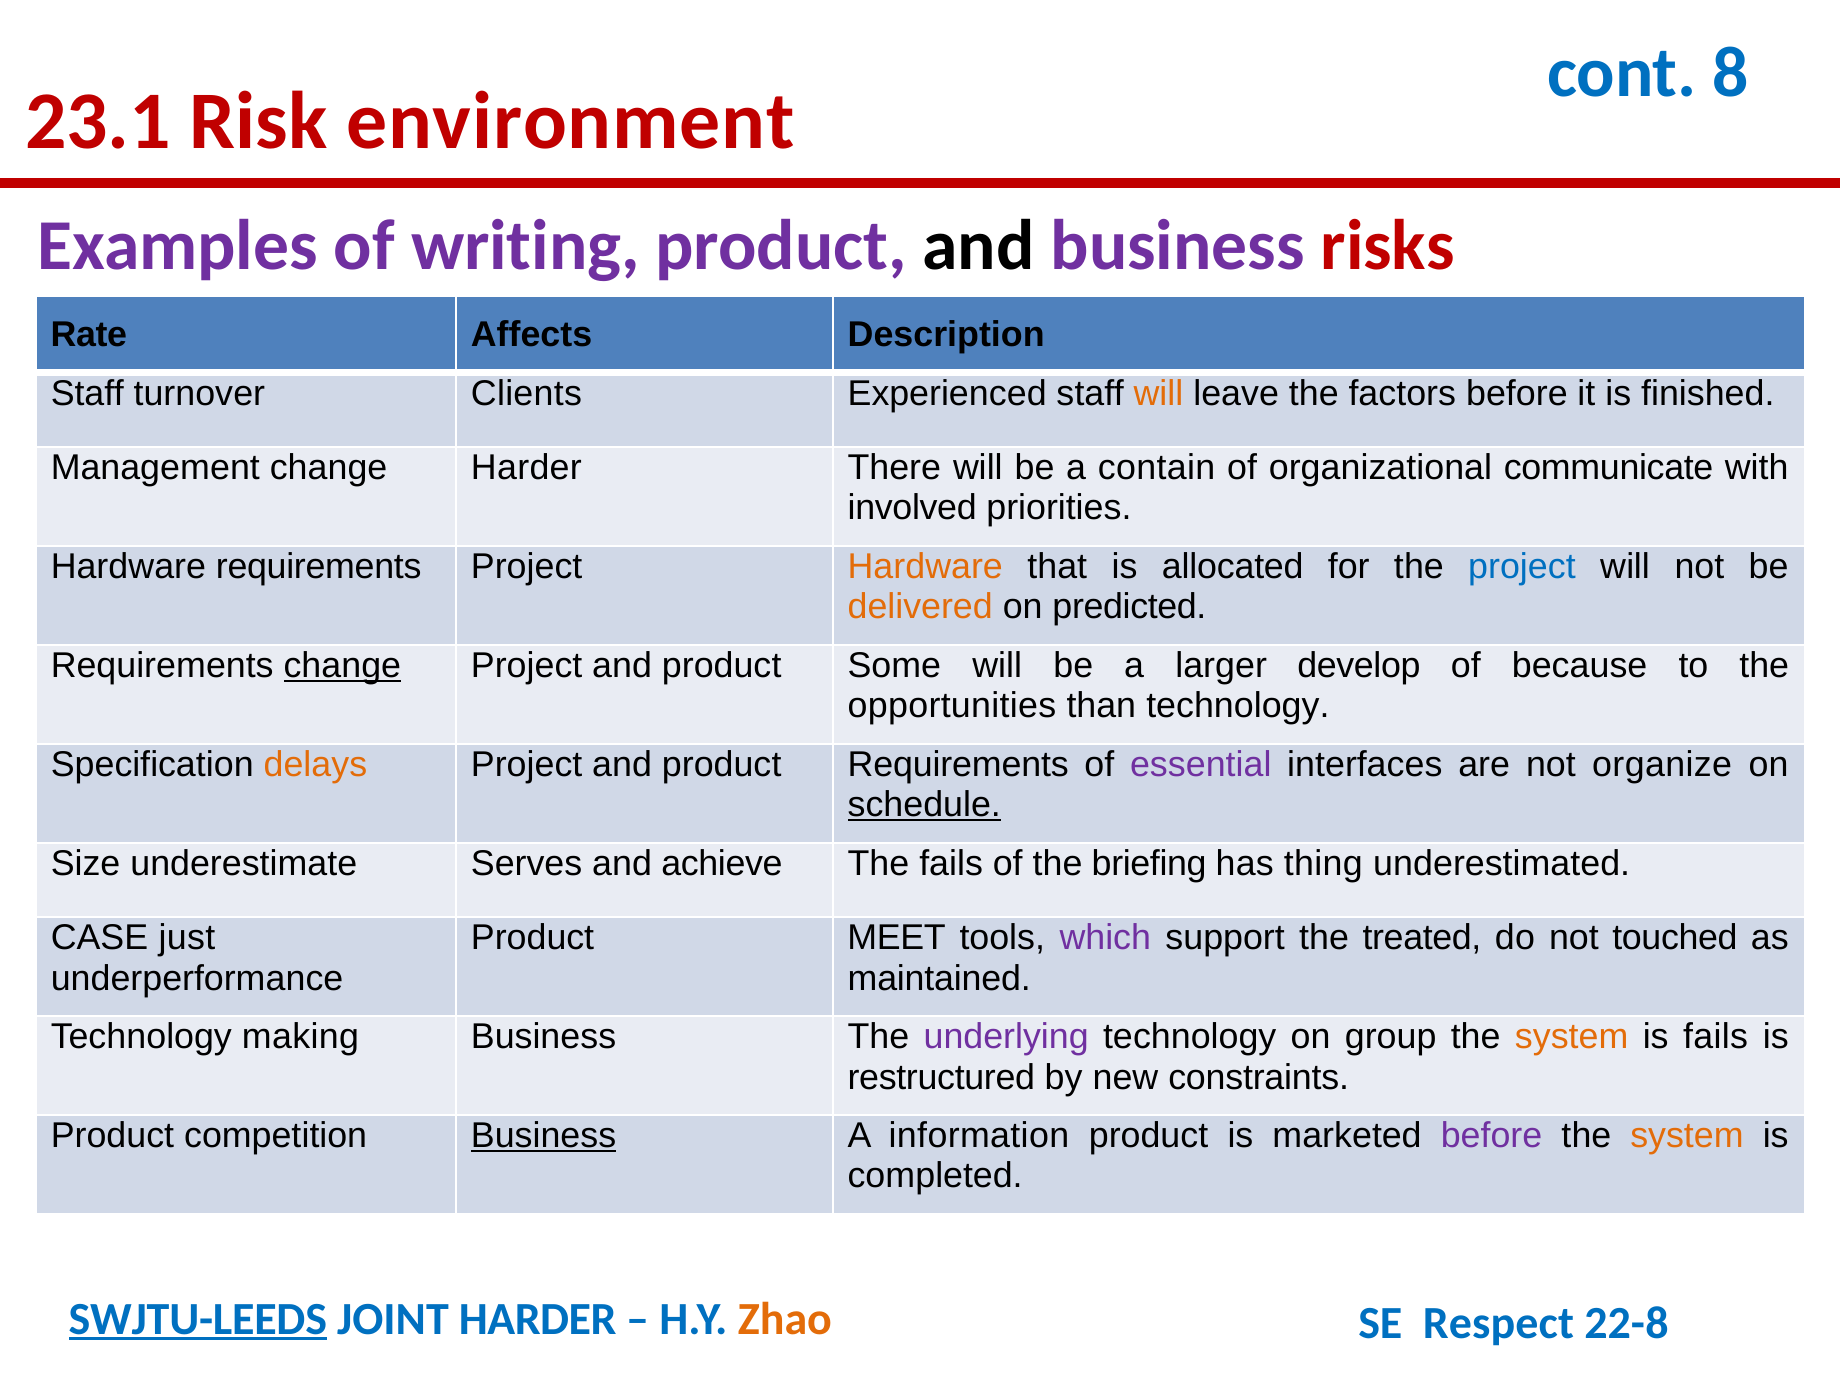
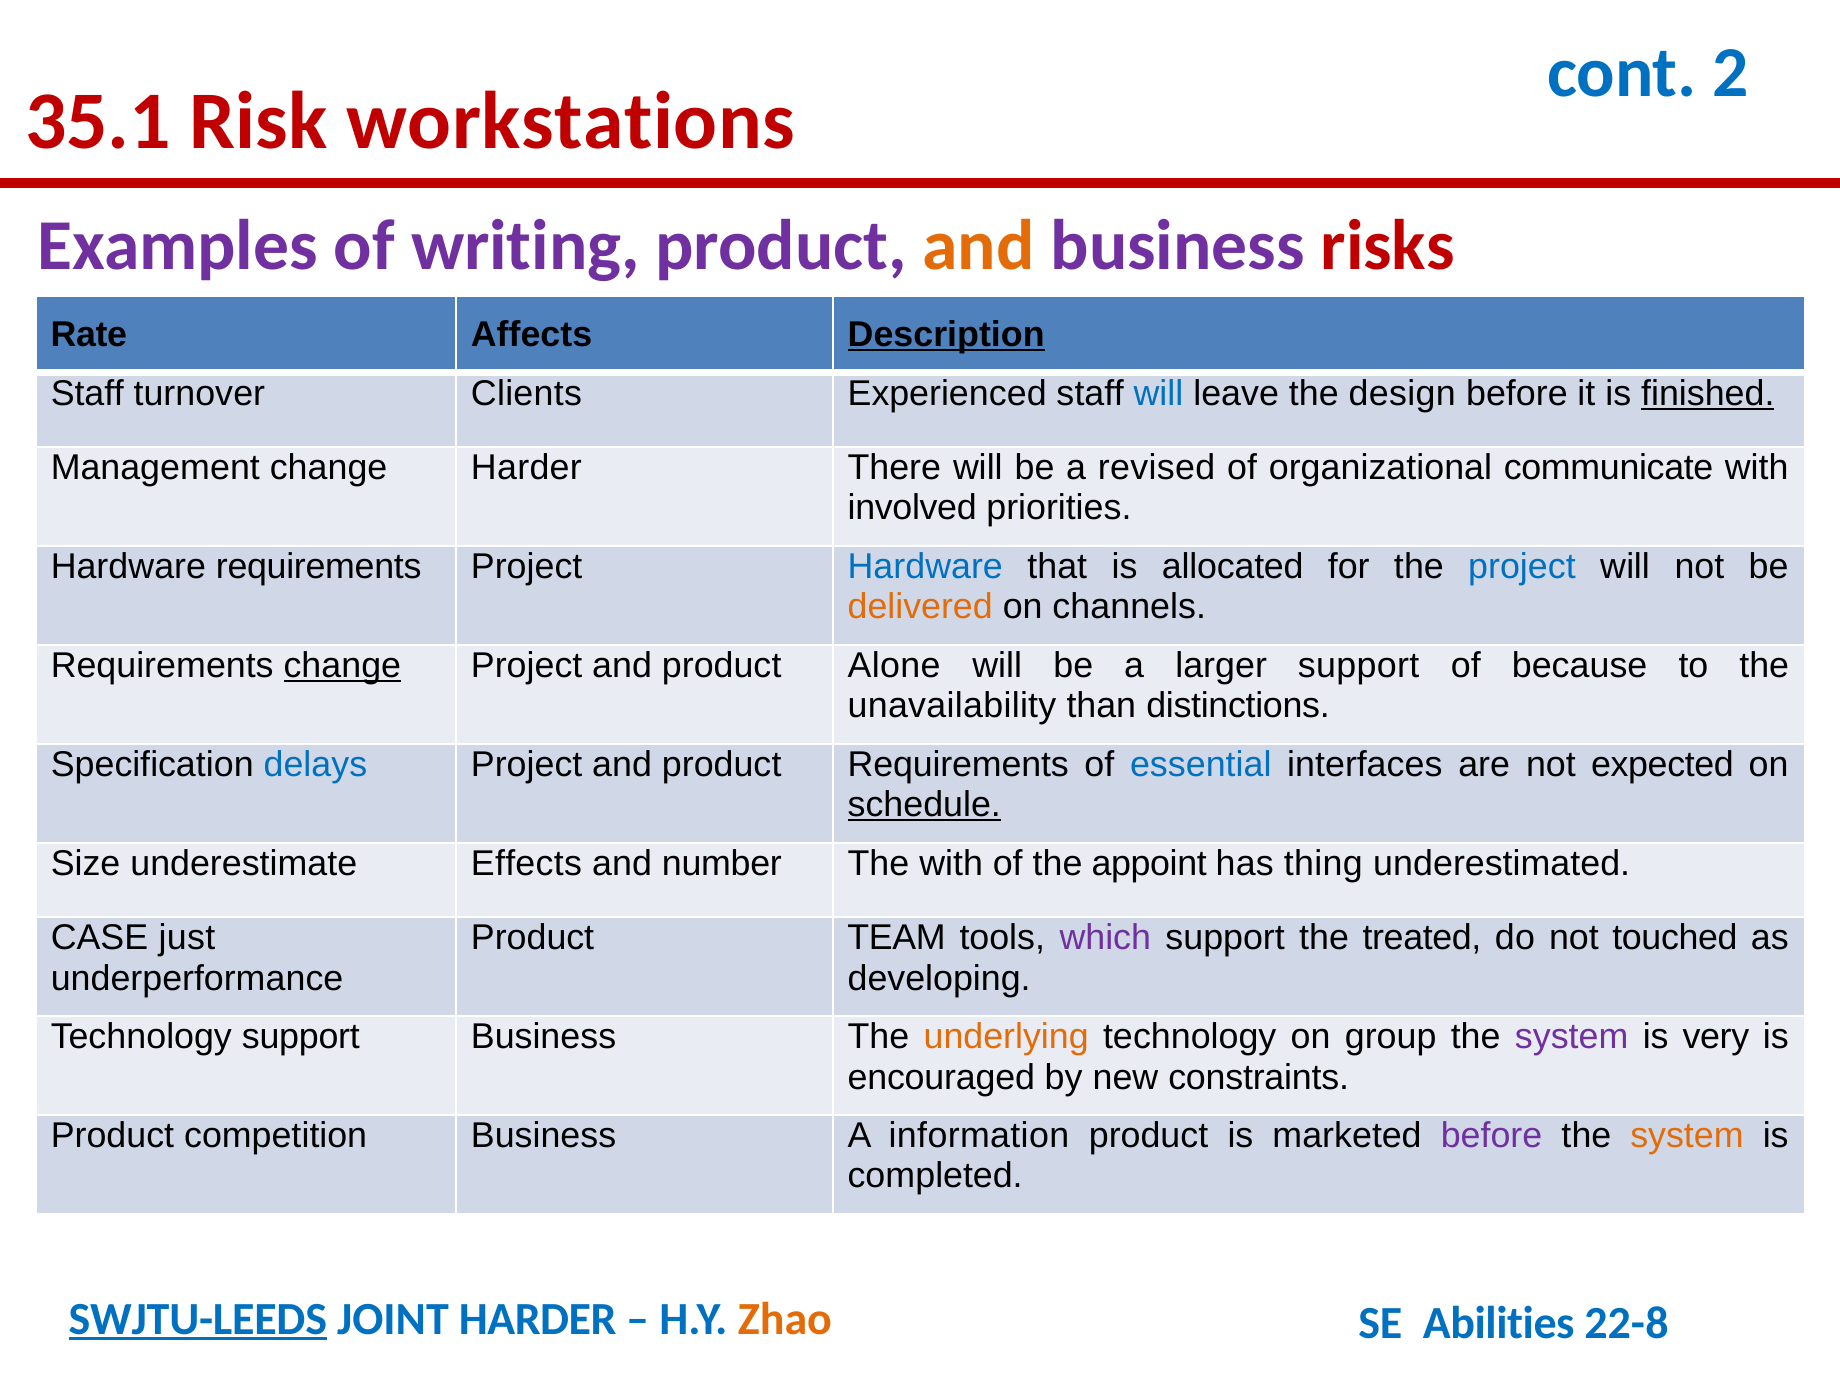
8: 8 -> 2
23.1: 23.1 -> 35.1
environment: environment -> workstations
and at (979, 245) colour: black -> orange
Description underline: none -> present
will at (1158, 393) colour: orange -> blue
factors: factors -> design
finished underline: none -> present
contain: contain -> revised
Hardware at (925, 567) colour: orange -> blue
predicted: predicted -> channels
Some: Some -> Alone
larger develop: develop -> support
opportunities: opportunities -> unavailability
than technology: technology -> distinctions
delays colour: orange -> blue
essential colour: purple -> blue
organize: organize -> expected
Serves: Serves -> Effects
achieve: achieve -> number
The fails: fails -> with
briefing: briefing -> appoint
MEET: MEET -> TEAM
maintained: maintained -> developing
Technology making: making -> support
underlying colour: purple -> orange
system at (1572, 1037) colour: orange -> purple
is fails: fails -> very
restructured: restructured -> encouraged
Business at (544, 1136) underline: present -> none
Respect: Respect -> Abilities
